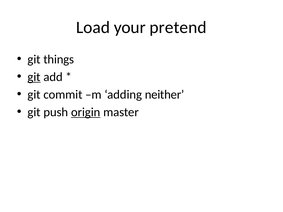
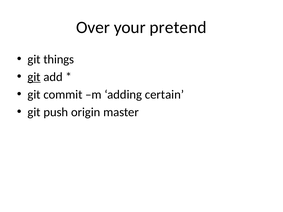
Load: Load -> Over
neither: neither -> certain
origin underline: present -> none
